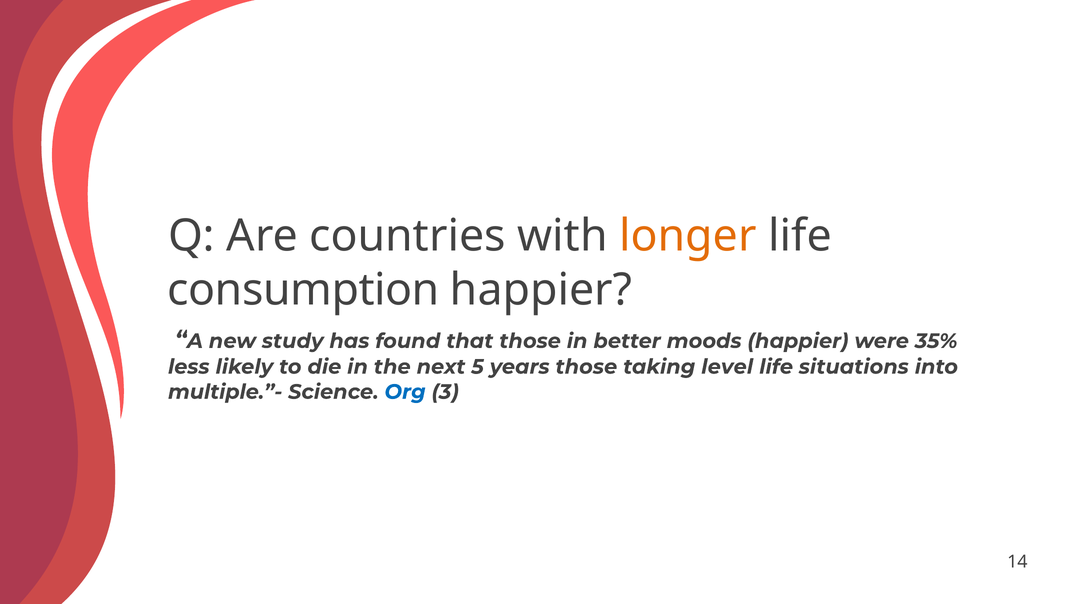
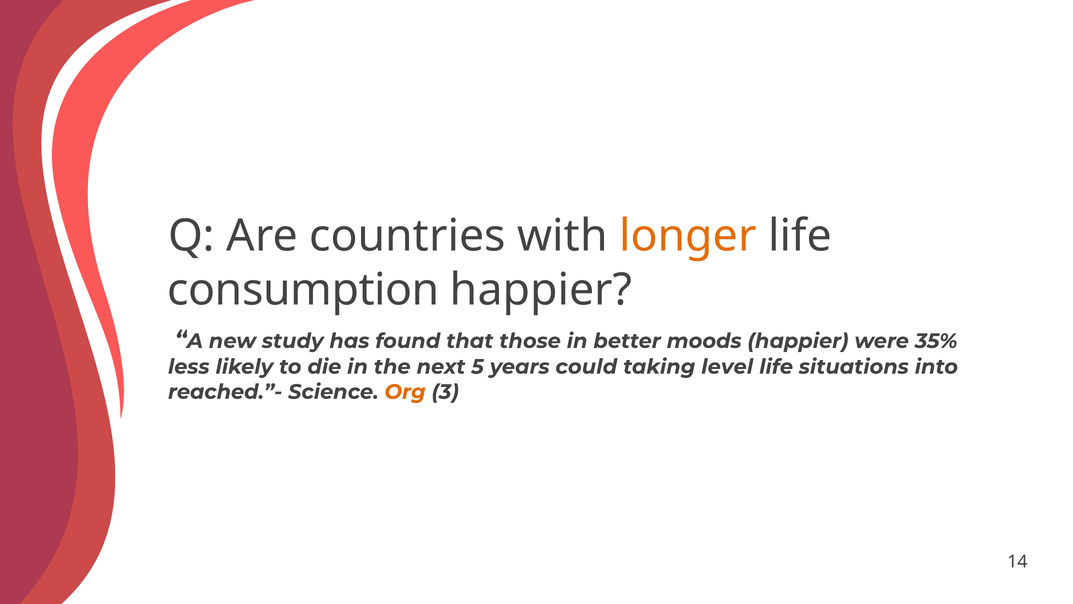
years those: those -> could
multiple.”-: multiple.”- -> reached.”-
Org colour: blue -> orange
